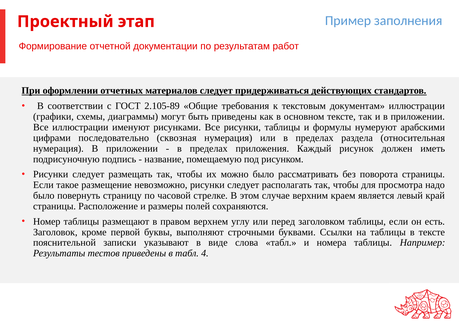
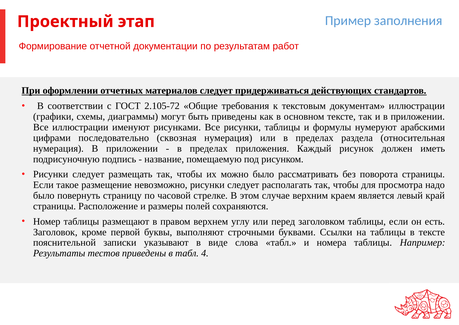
2.105-89: 2.105-89 -> 2.105-72
